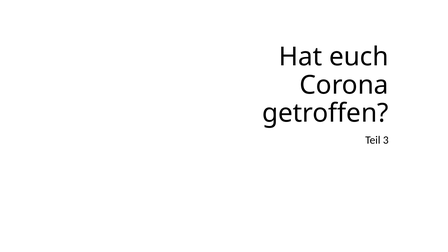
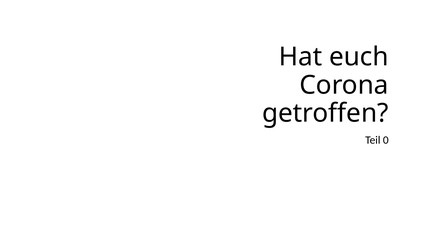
3: 3 -> 0
